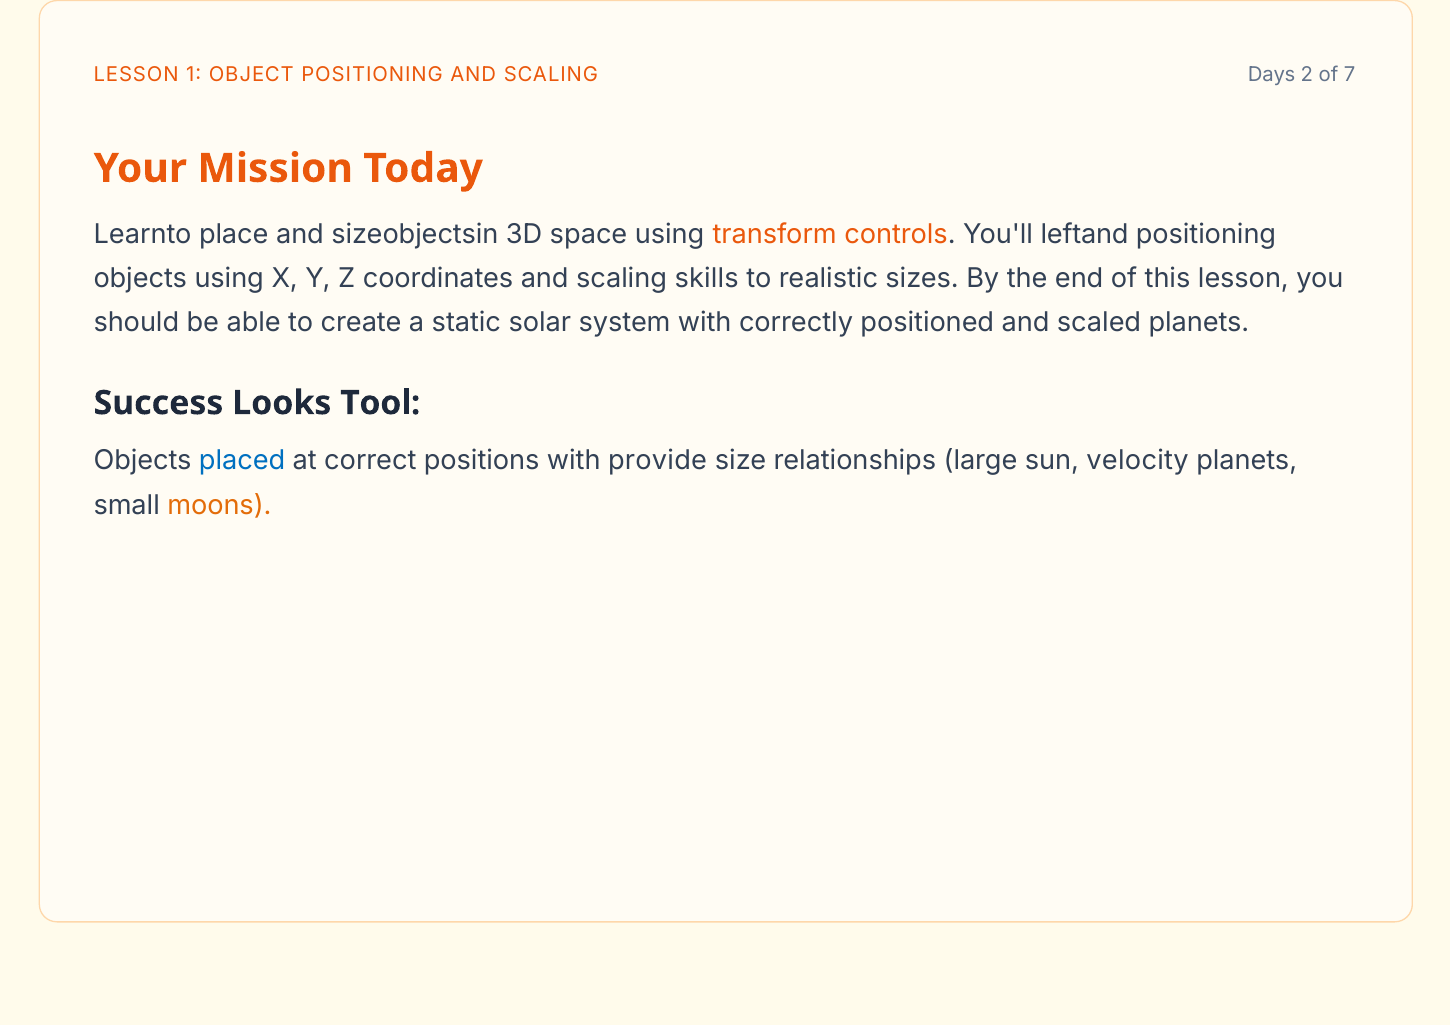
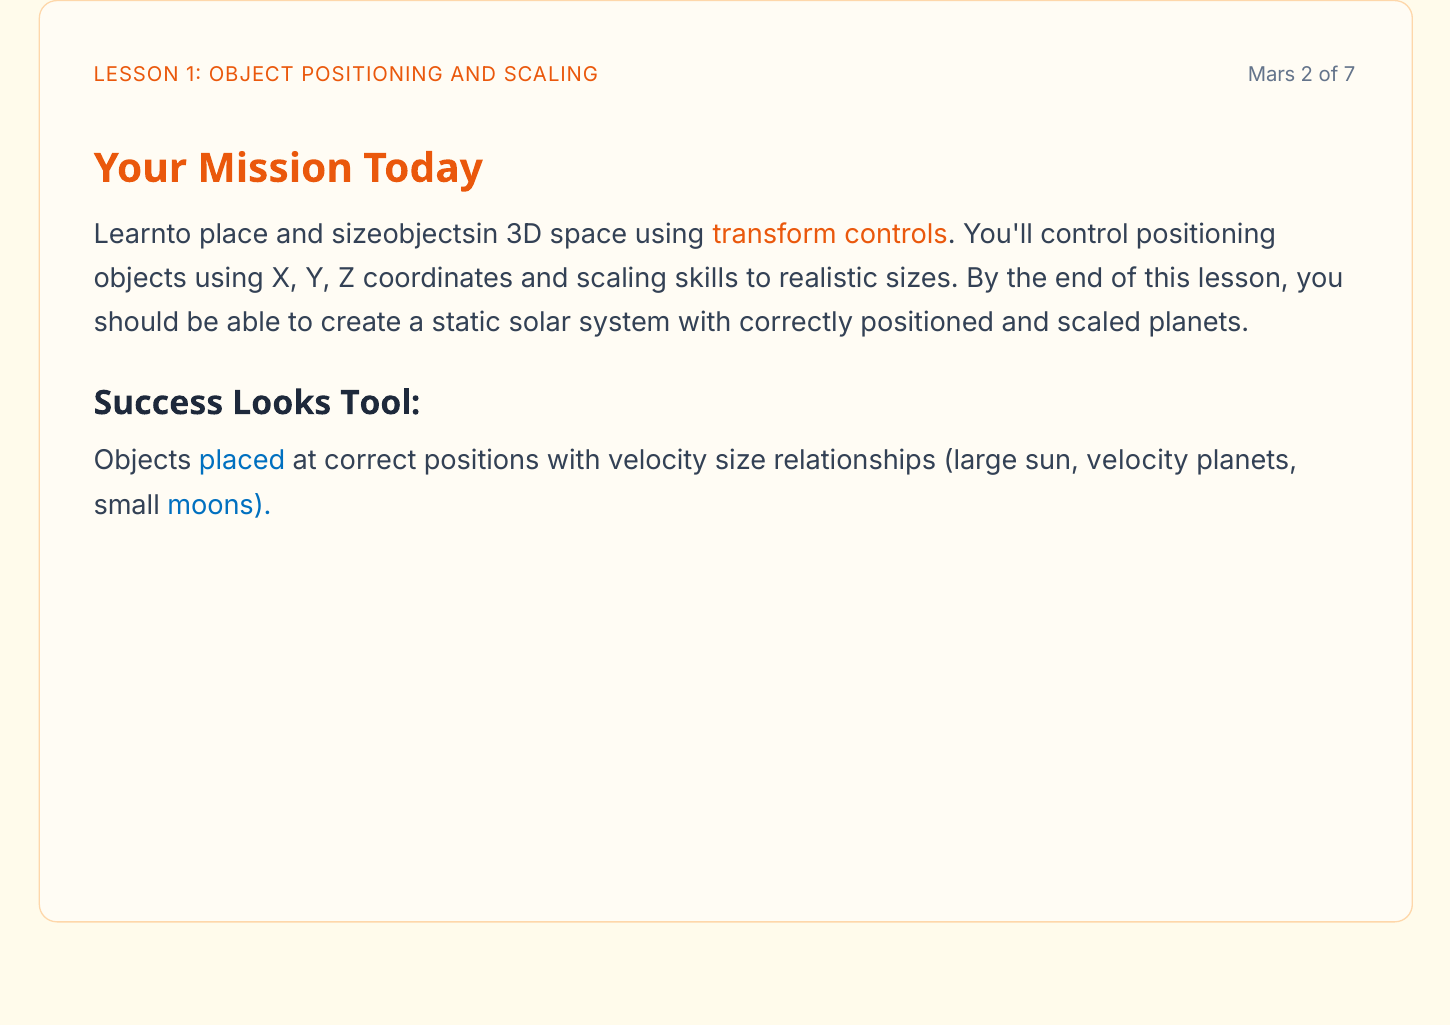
Days: Days -> Mars
leftand: leftand -> control
with provide: provide -> velocity
moons colour: orange -> blue
